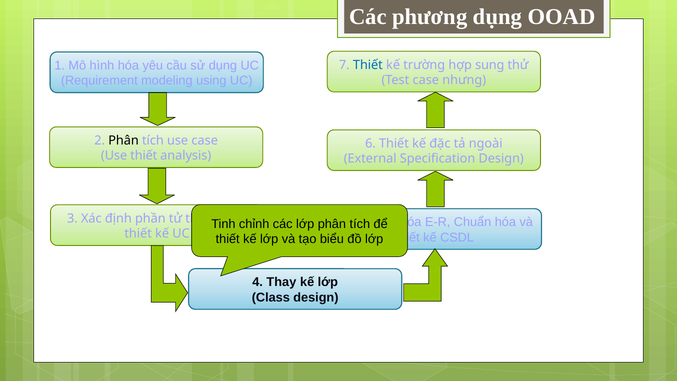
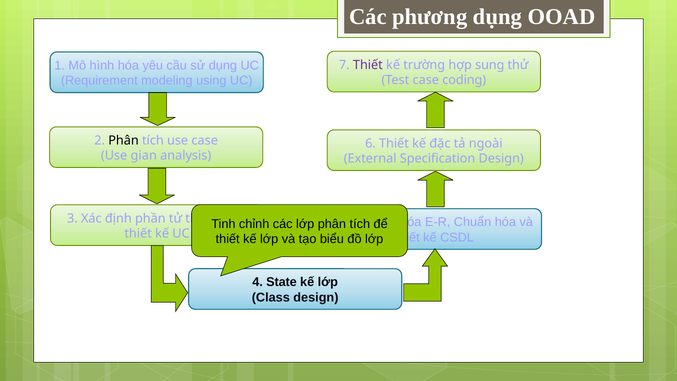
Thiết at (368, 65) colour: blue -> purple
nhưng: nhưng -> coding
Use thiết: thiết -> gian
Thay: Thay -> State
